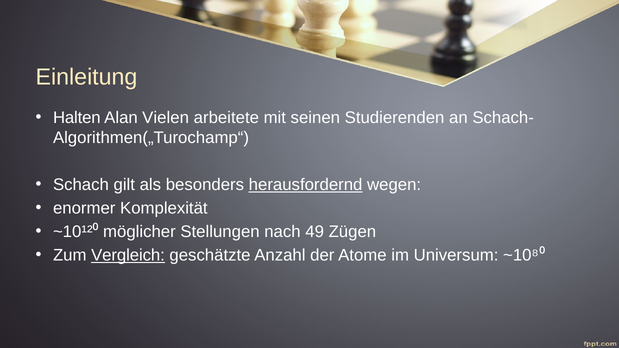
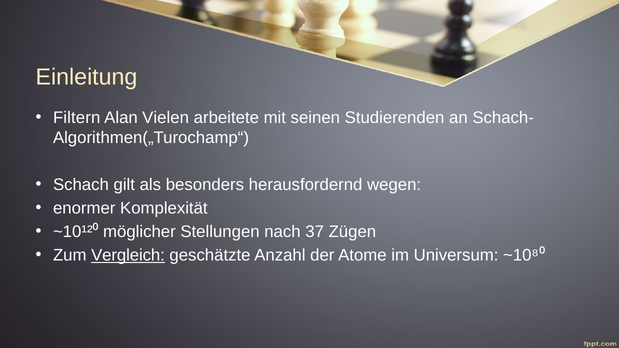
Halten: Halten -> Filtern
herausfordernd underline: present -> none
49: 49 -> 37
